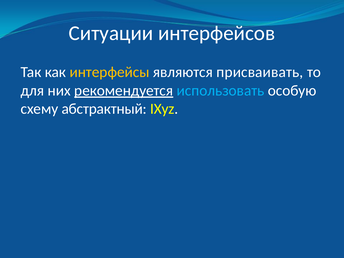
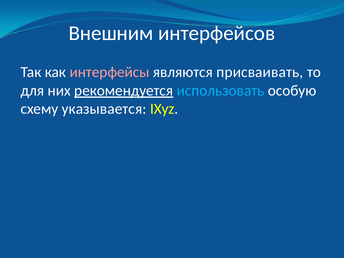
Ситуации: Ситуации -> Внешним
интерфейсы colour: yellow -> pink
абстрактный: абстрактный -> указывается
